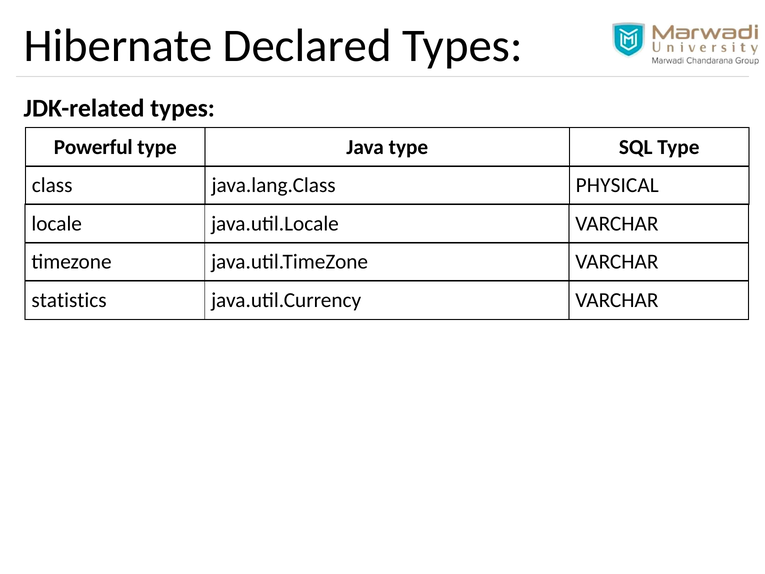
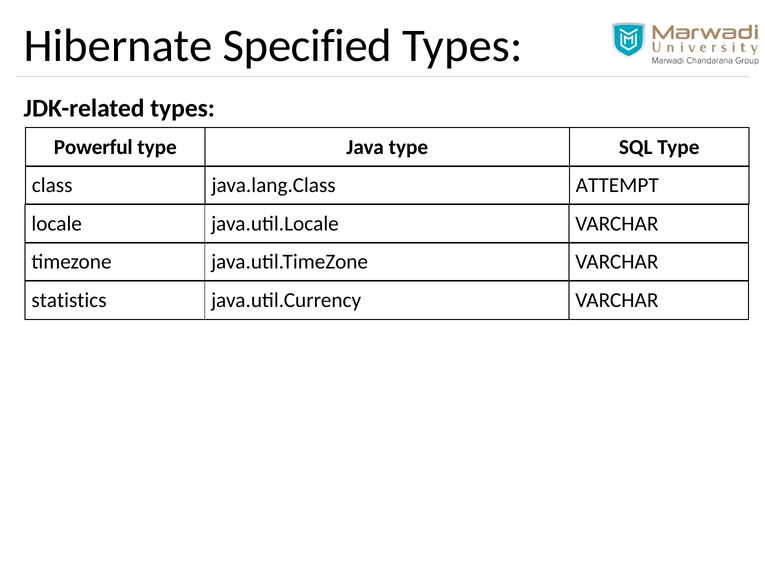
Declared: Declared -> Specified
PHYSICAL: PHYSICAL -> ATTEMPT
